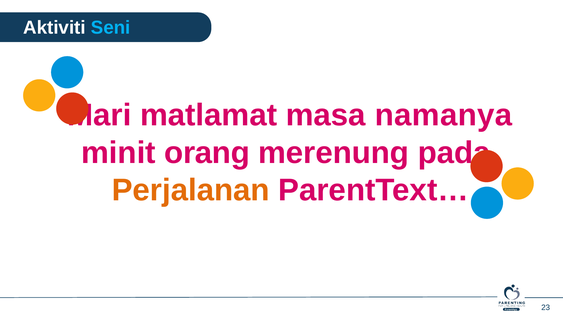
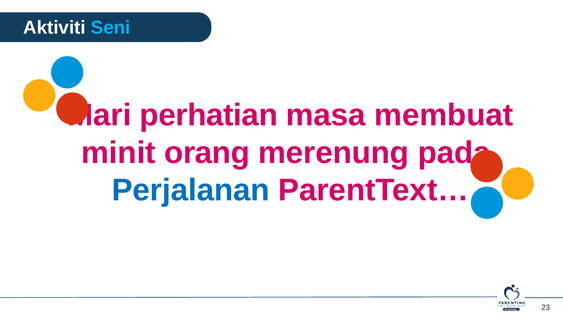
matlamat: matlamat -> perhatian
namanya: namanya -> membuat
Perjalanan colour: orange -> blue
